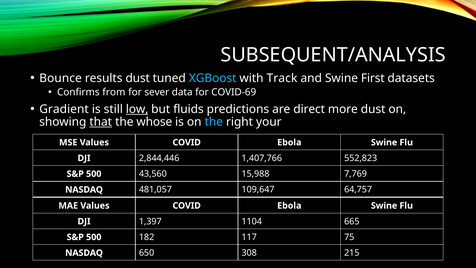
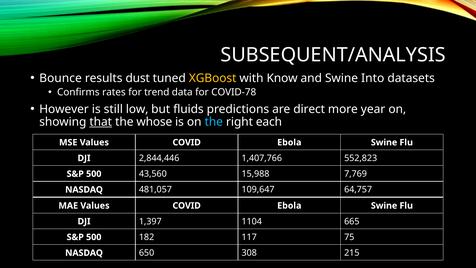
XGBoost colour: light blue -> yellow
Track: Track -> Know
First: First -> Into
from: from -> rates
sever: sever -> trend
COVID-69: COVID-69 -> COVID-78
Gradient: Gradient -> However
low underline: present -> none
more dust: dust -> year
your: your -> each
